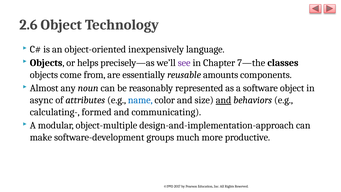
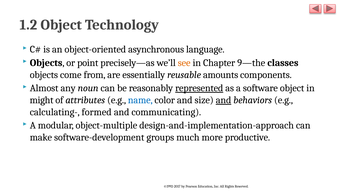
2.6: 2.6 -> 1.2
inexpensively: inexpensively -> asynchronous
helps: helps -> point
see colour: purple -> orange
7—the: 7—the -> 9—the
represented underline: none -> present
async: async -> might
